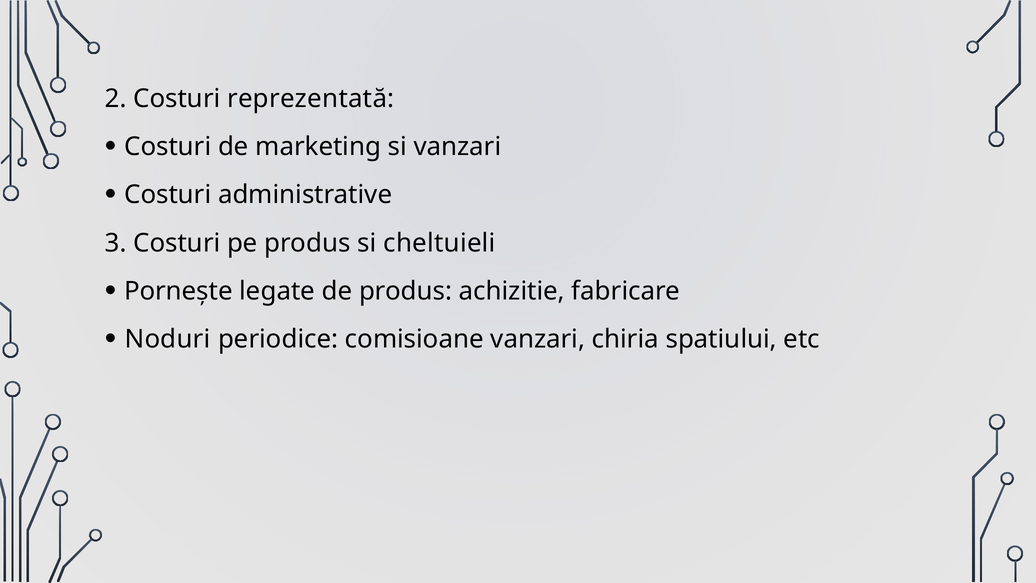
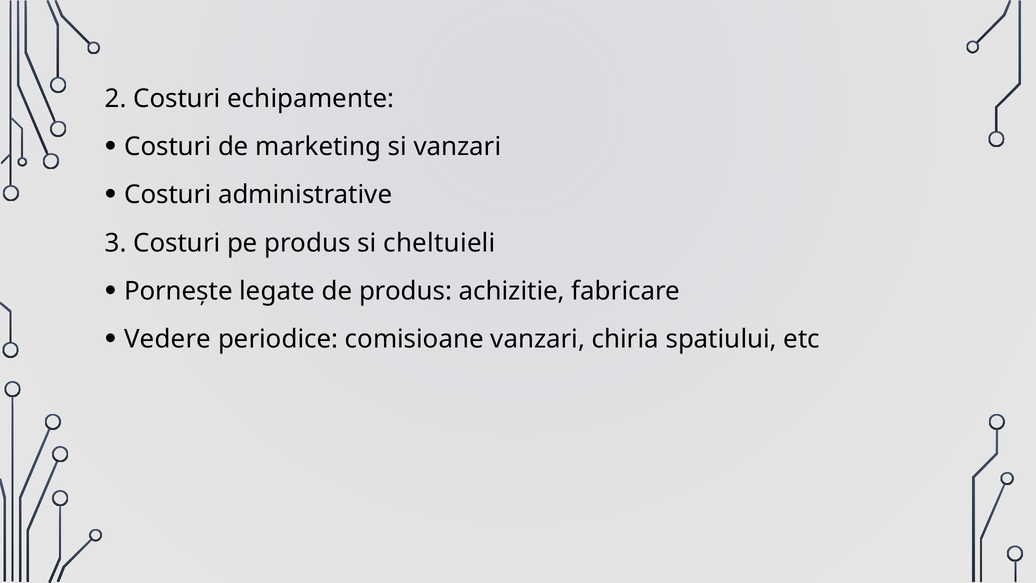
reprezentată: reprezentată -> echipamente
Noduri: Noduri -> Vedere
